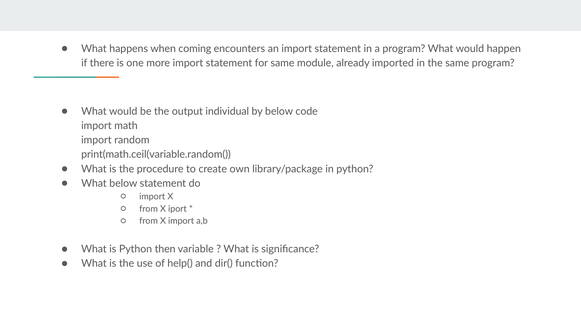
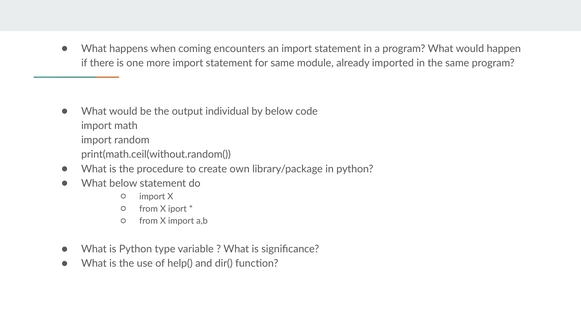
print(math.ceil(variable.random(: print(math.ceil(variable.random( -> print(math.ceil(without.random(
then: then -> type
